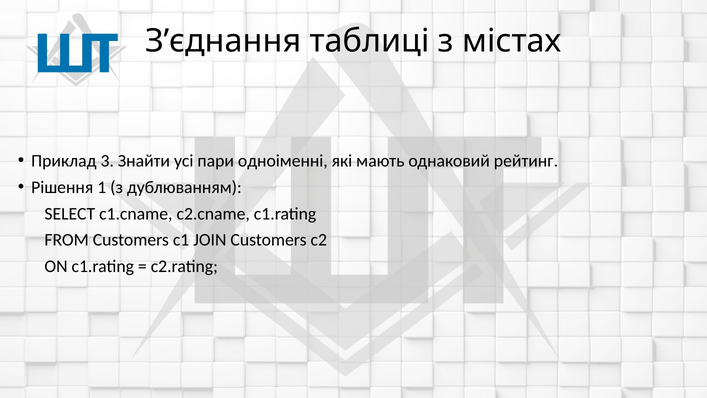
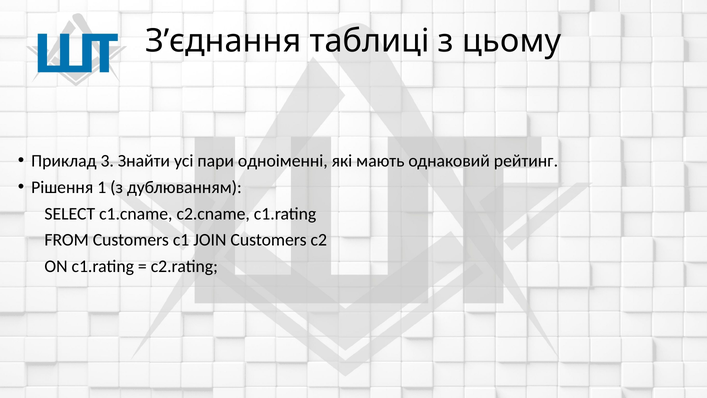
містах: містах -> цьому
